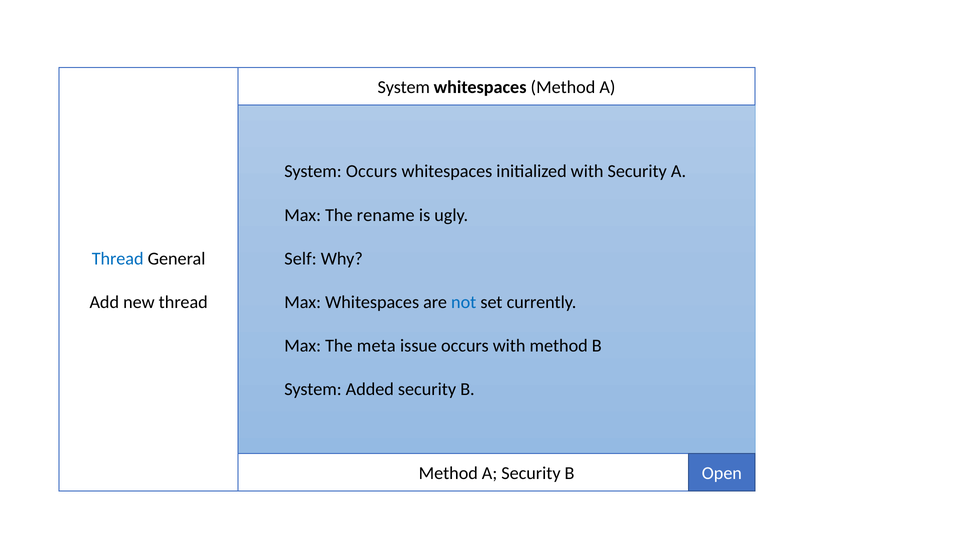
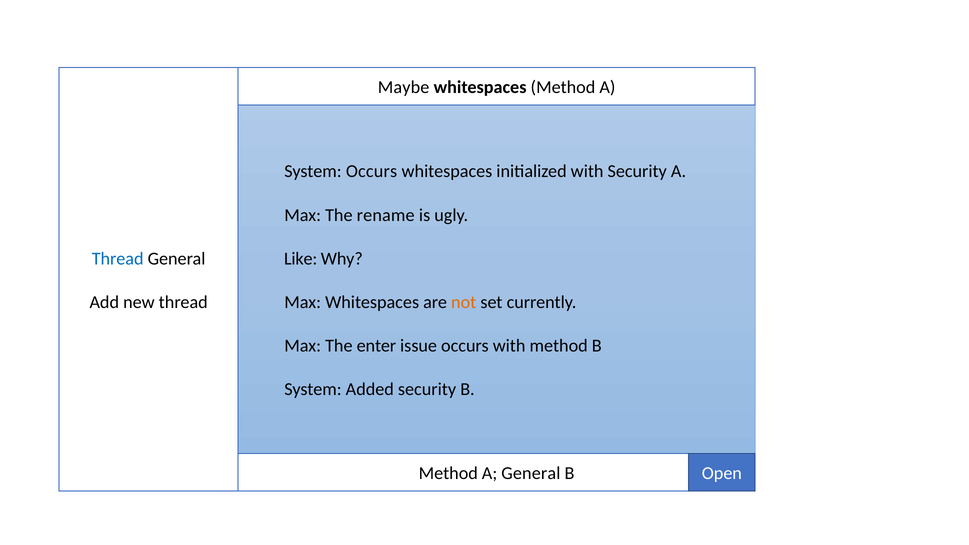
System at (404, 87): System -> Maybe
Self: Self -> Like
not colour: blue -> orange
meta: meta -> enter
A Security: Security -> General
